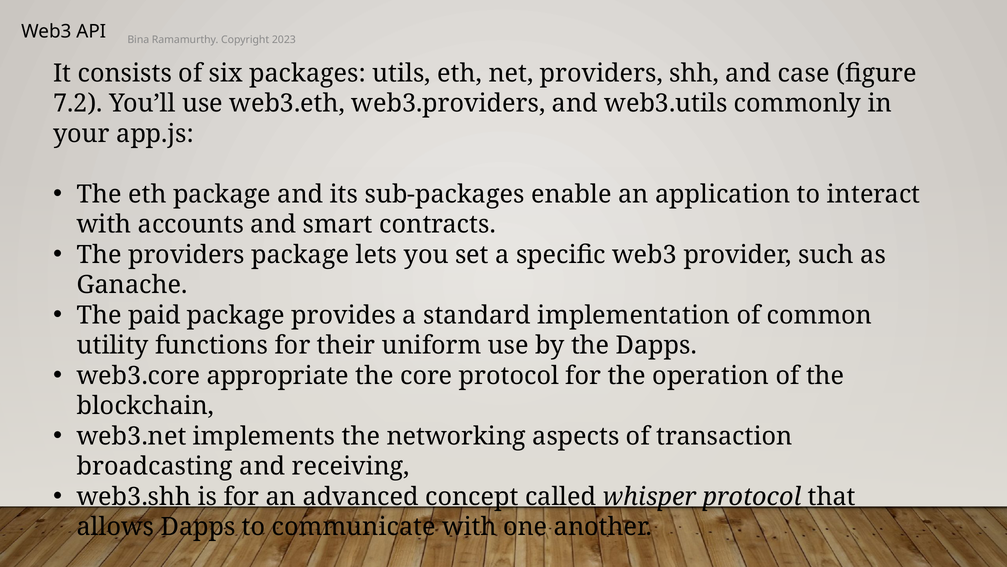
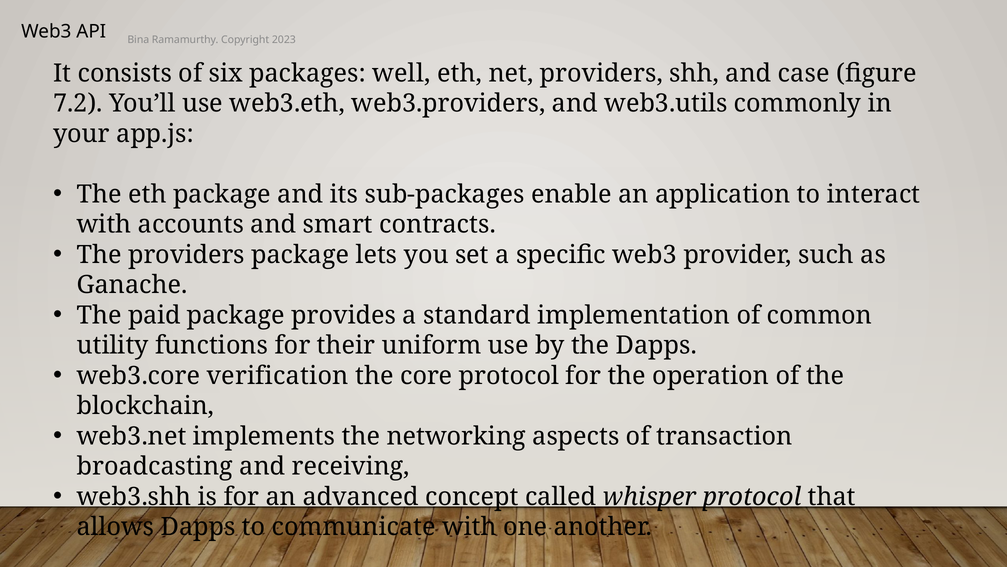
utils: utils -> well
appropriate: appropriate -> verification
